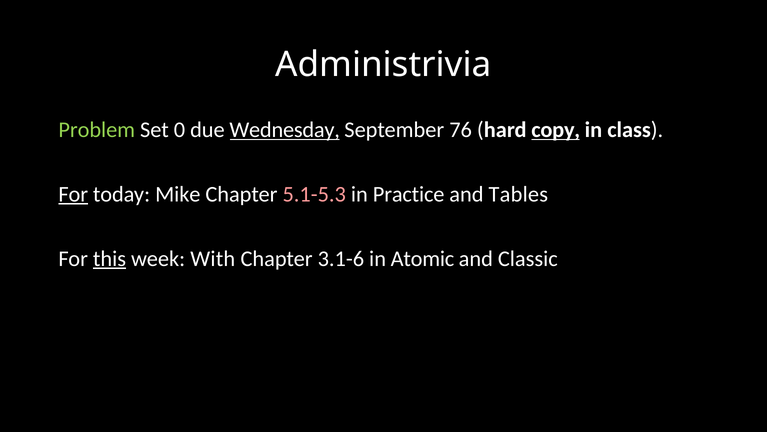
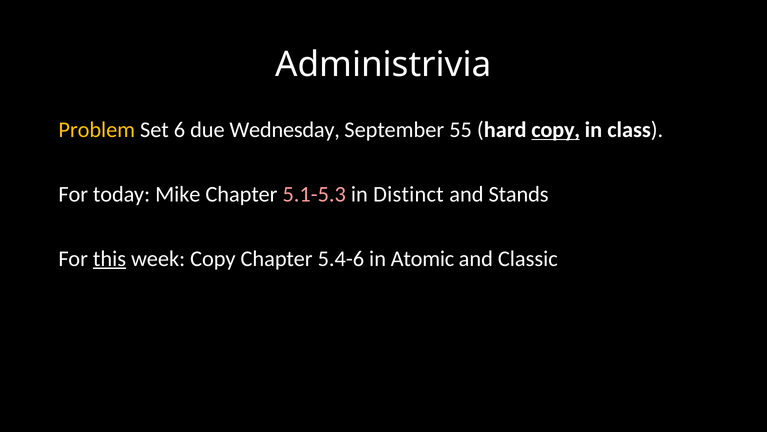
Problem colour: light green -> yellow
0: 0 -> 6
Wednesday underline: present -> none
76: 76 -> 55
For at (73, 194) underline: present -> none
Practice: Practice -> Distinct
Tables: Tables -> Stands
week With: With -> Copy
3.1-6: 3.1-6 -> 5.4-6
